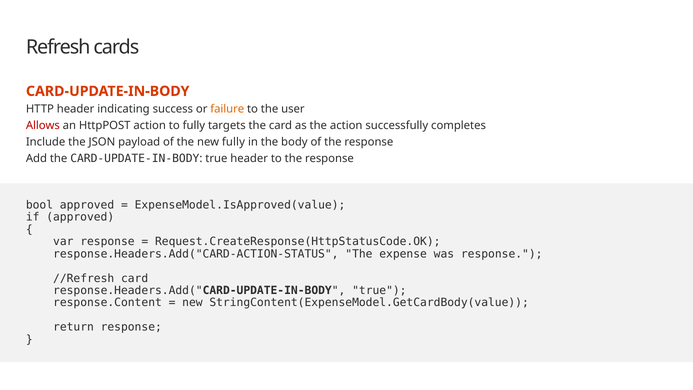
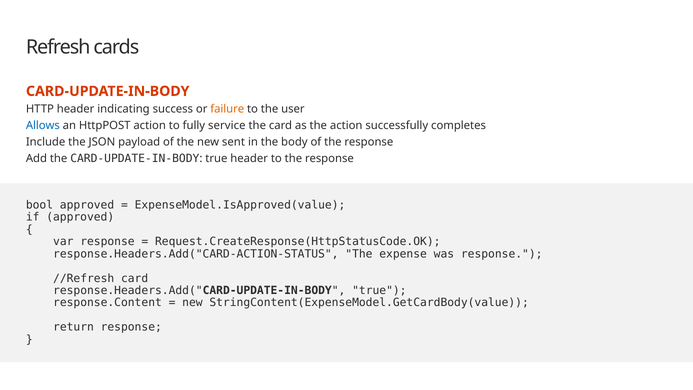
Allows colour: red -> blue
targets: targets -> service
new fully: fully -> sent
